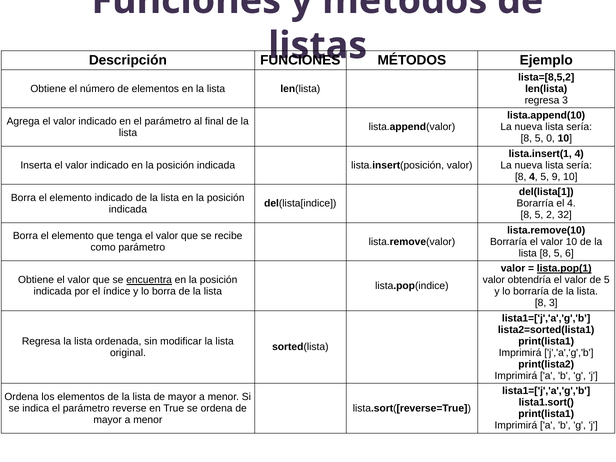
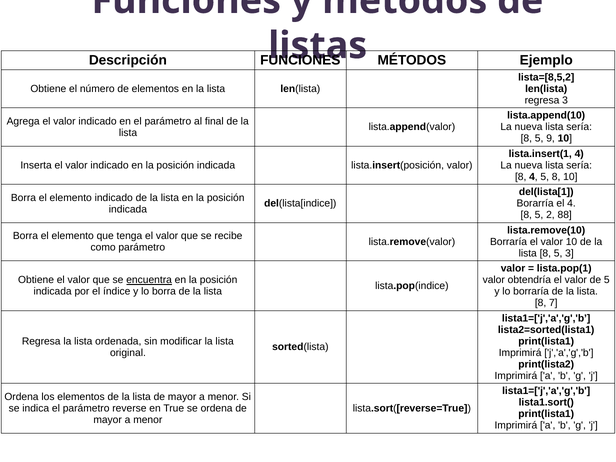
0: 0 -> 9
5 9: 9 -> 8
32: 32 -> 88
5 6: 6 -> 3
lista.pop(1 underline: present -> none
8 3: 3 -> 7
